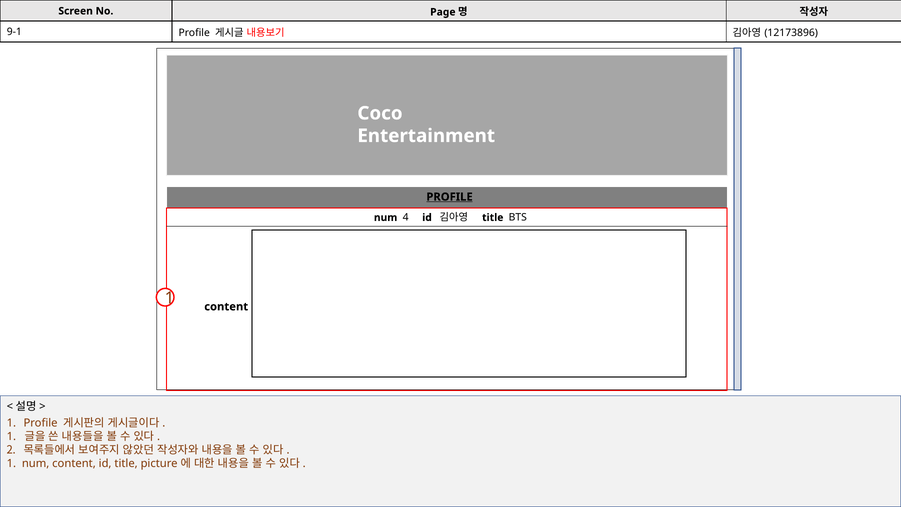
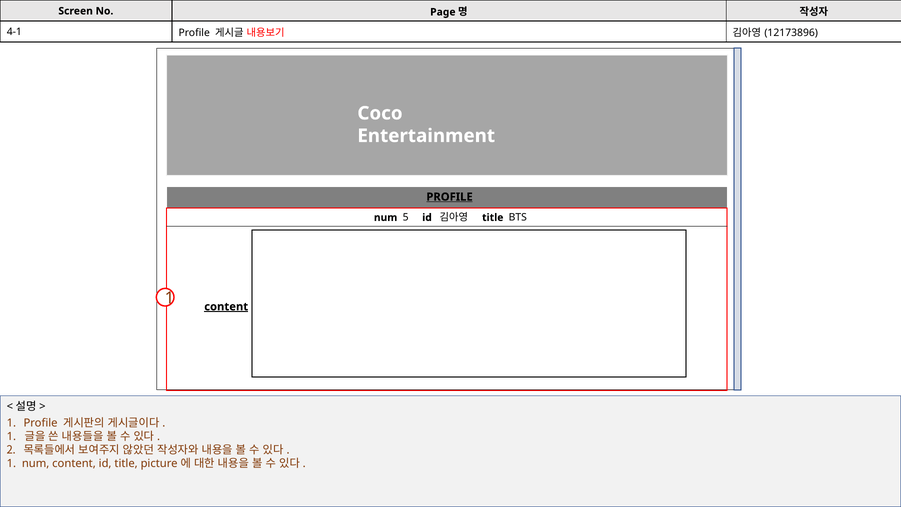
9-1: 9-1 -> 4-1
4: 4 -> 5
content at (226, 307) underline: none -> present
